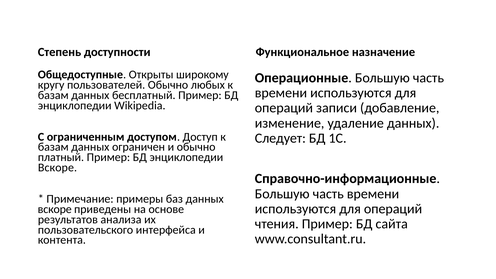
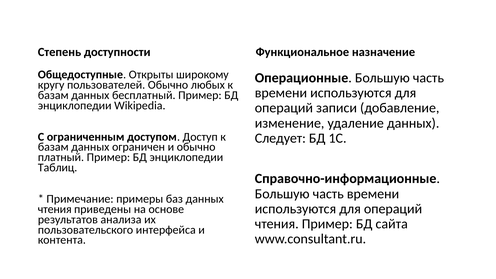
Вскоре at (57, 168): Вскоре -> Таблиц
вскоре at (55, 209): вскоре -> чтения
